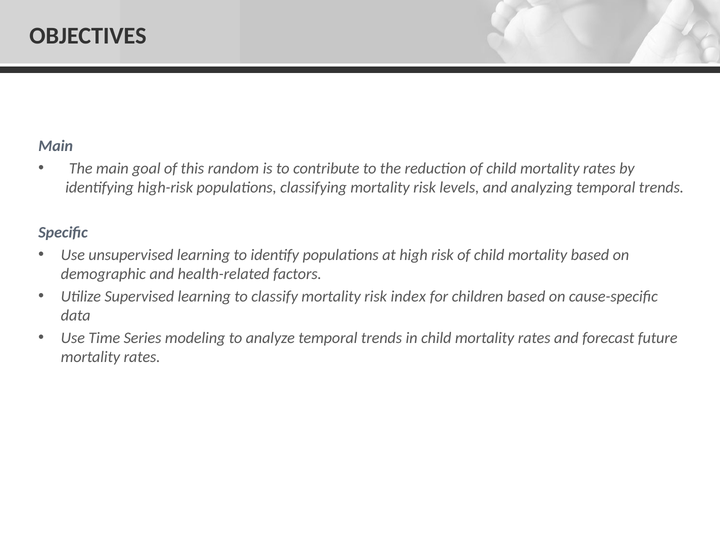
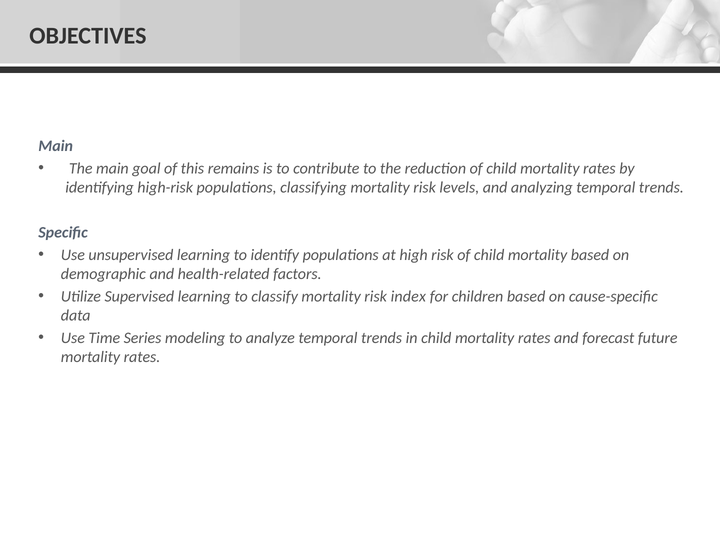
random: random -> remains
